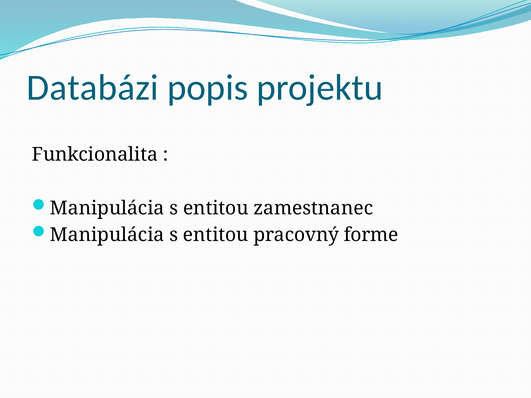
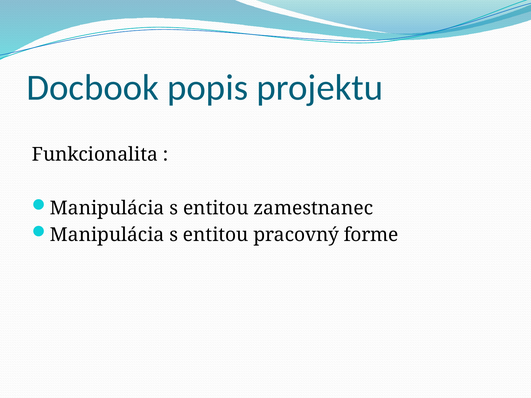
Databázi: Databázi -> Docbook
